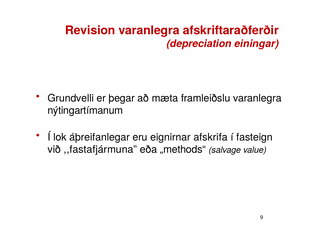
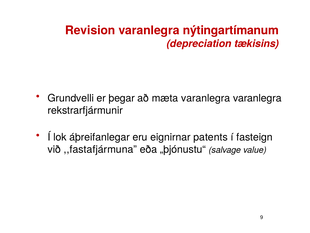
afskriftaraðferðir: afskriftaraðferðir -> nýtingartímanum
einingar: einingar -> tækisins
mæta framleiðslu: framleiðslu -> varanlegra
nýtingartímanum: nýtingartímanum -> rekstrarfjármunir
afskrifa: afskrifa -> patents
„methods“: „methods“ -> „þjónustu“
